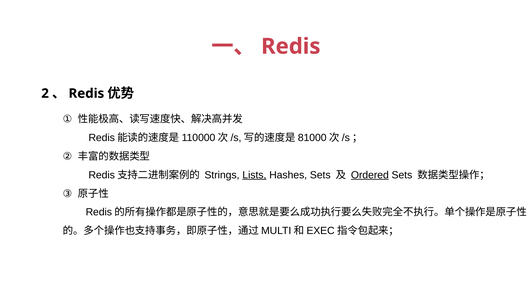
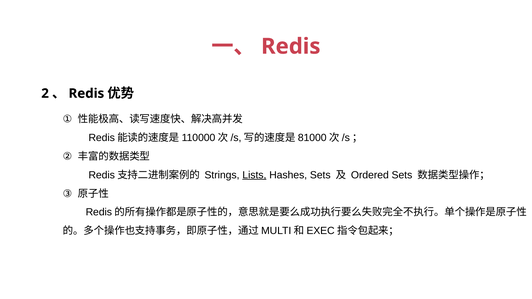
Ordered underline: present -> none
